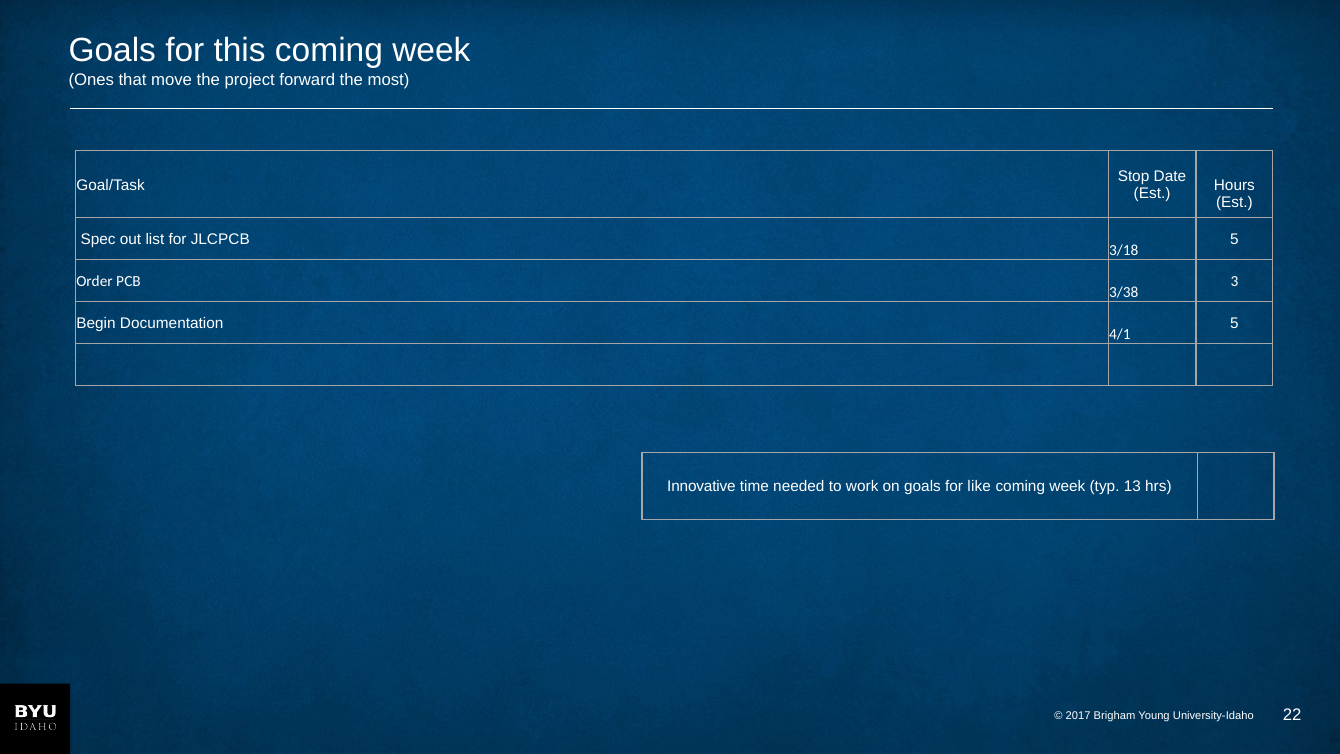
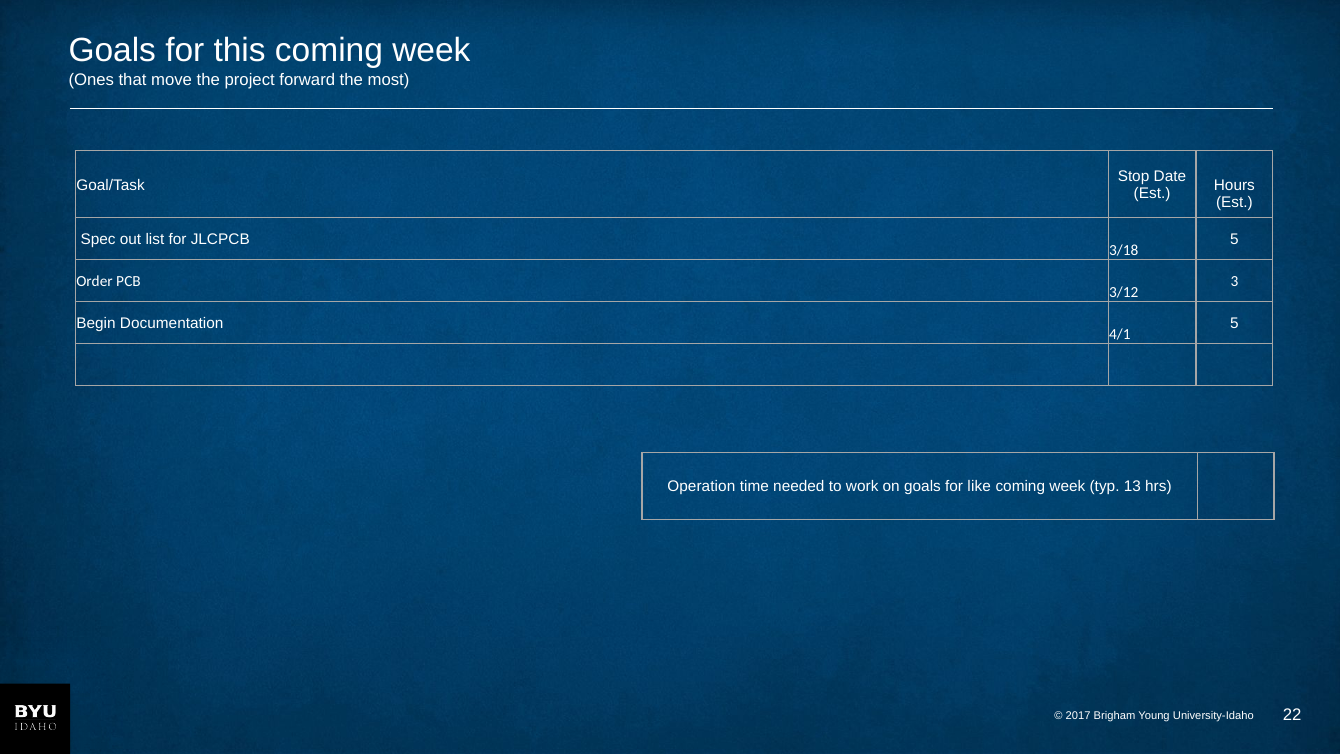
3/38: 3/38 -> 3/12
Innovative: Innovative -> Operation
